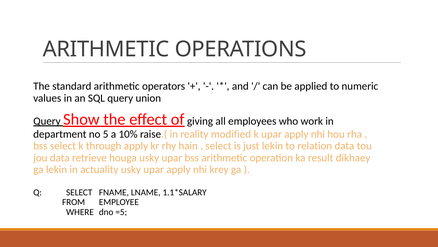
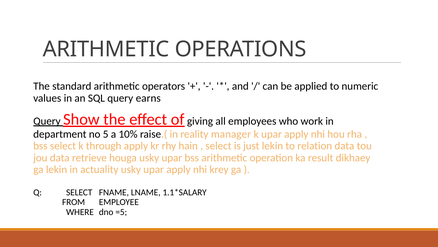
union: union -> earns
modified: modified -> manager
